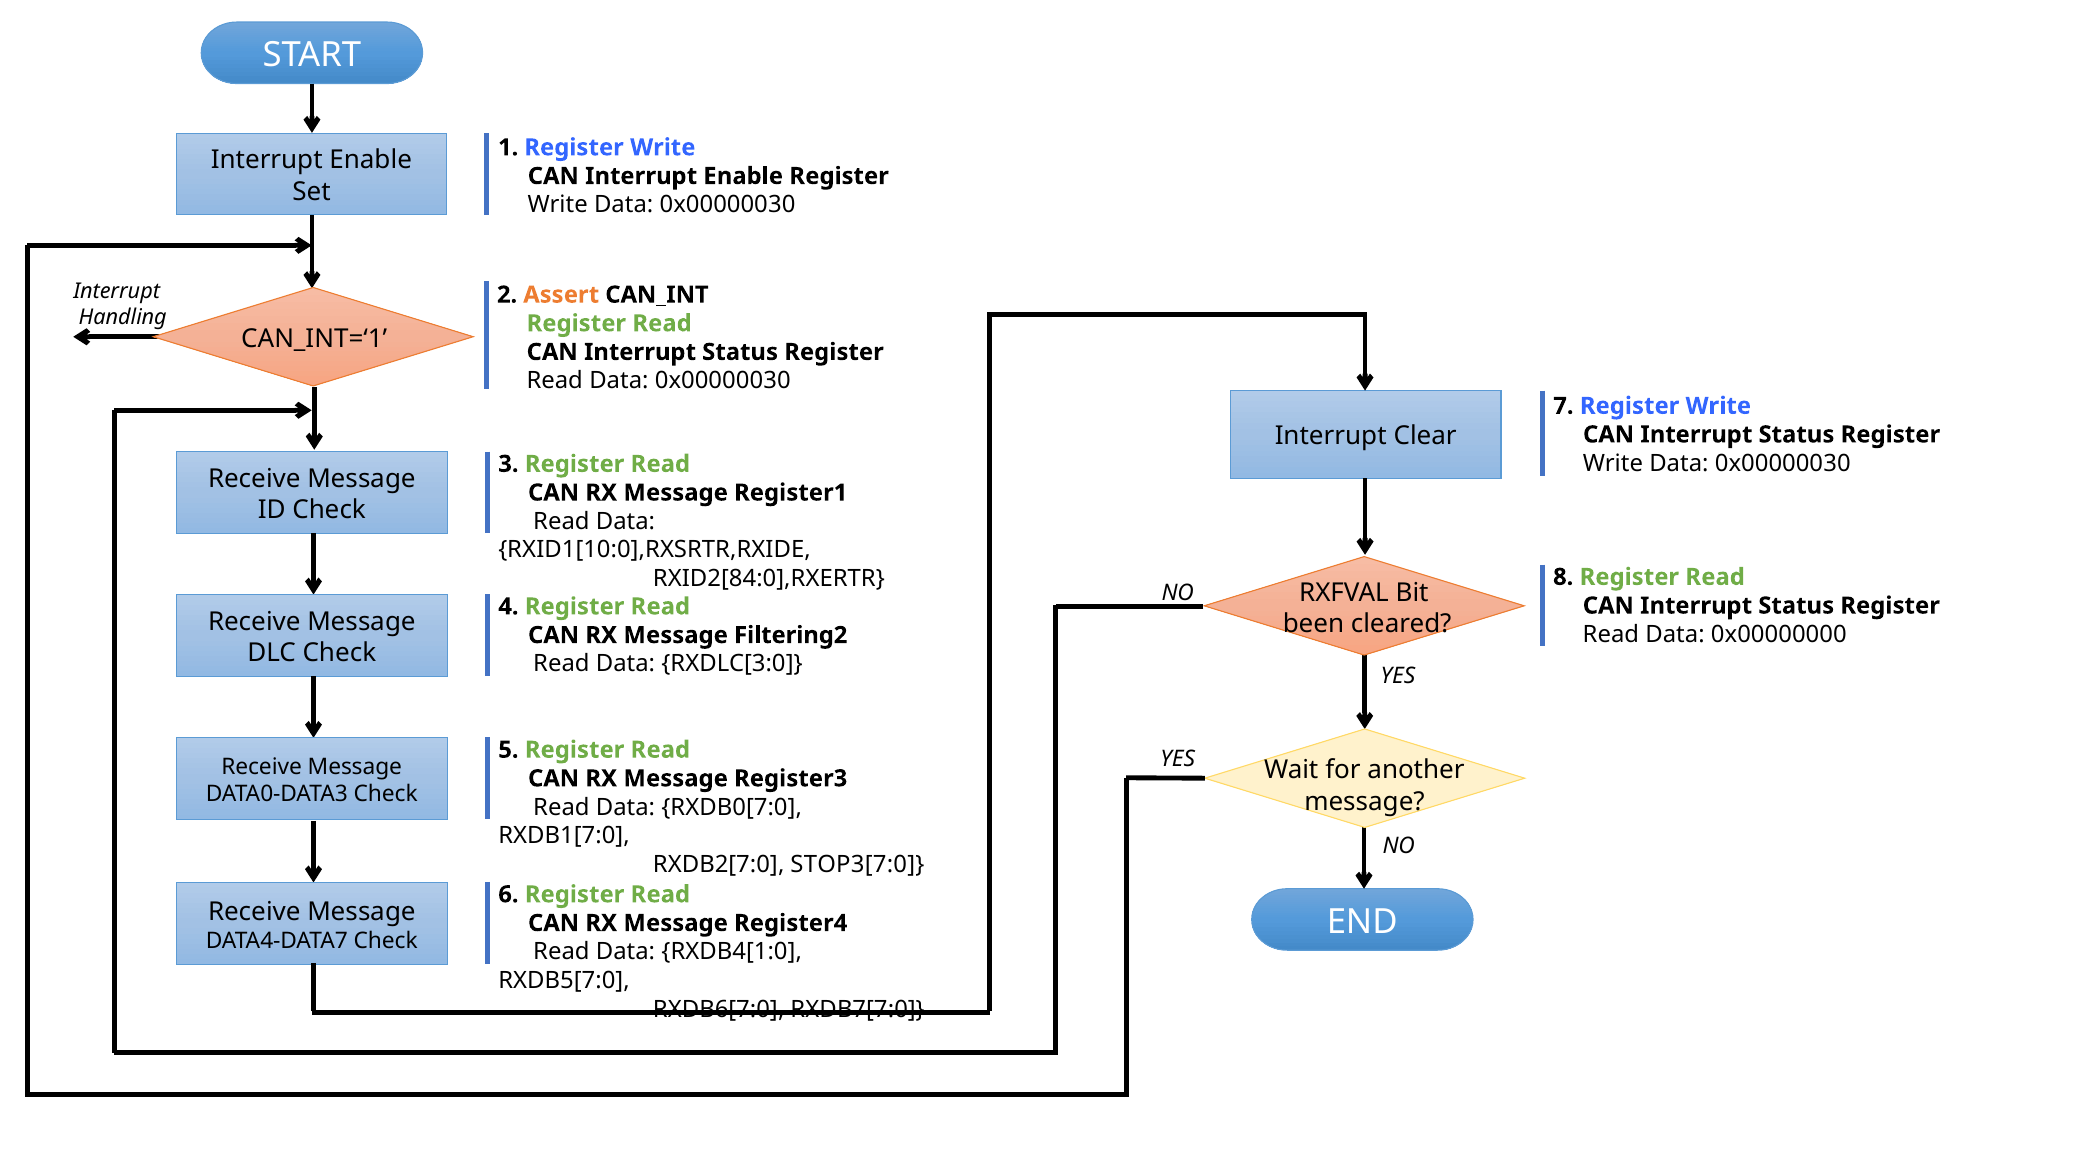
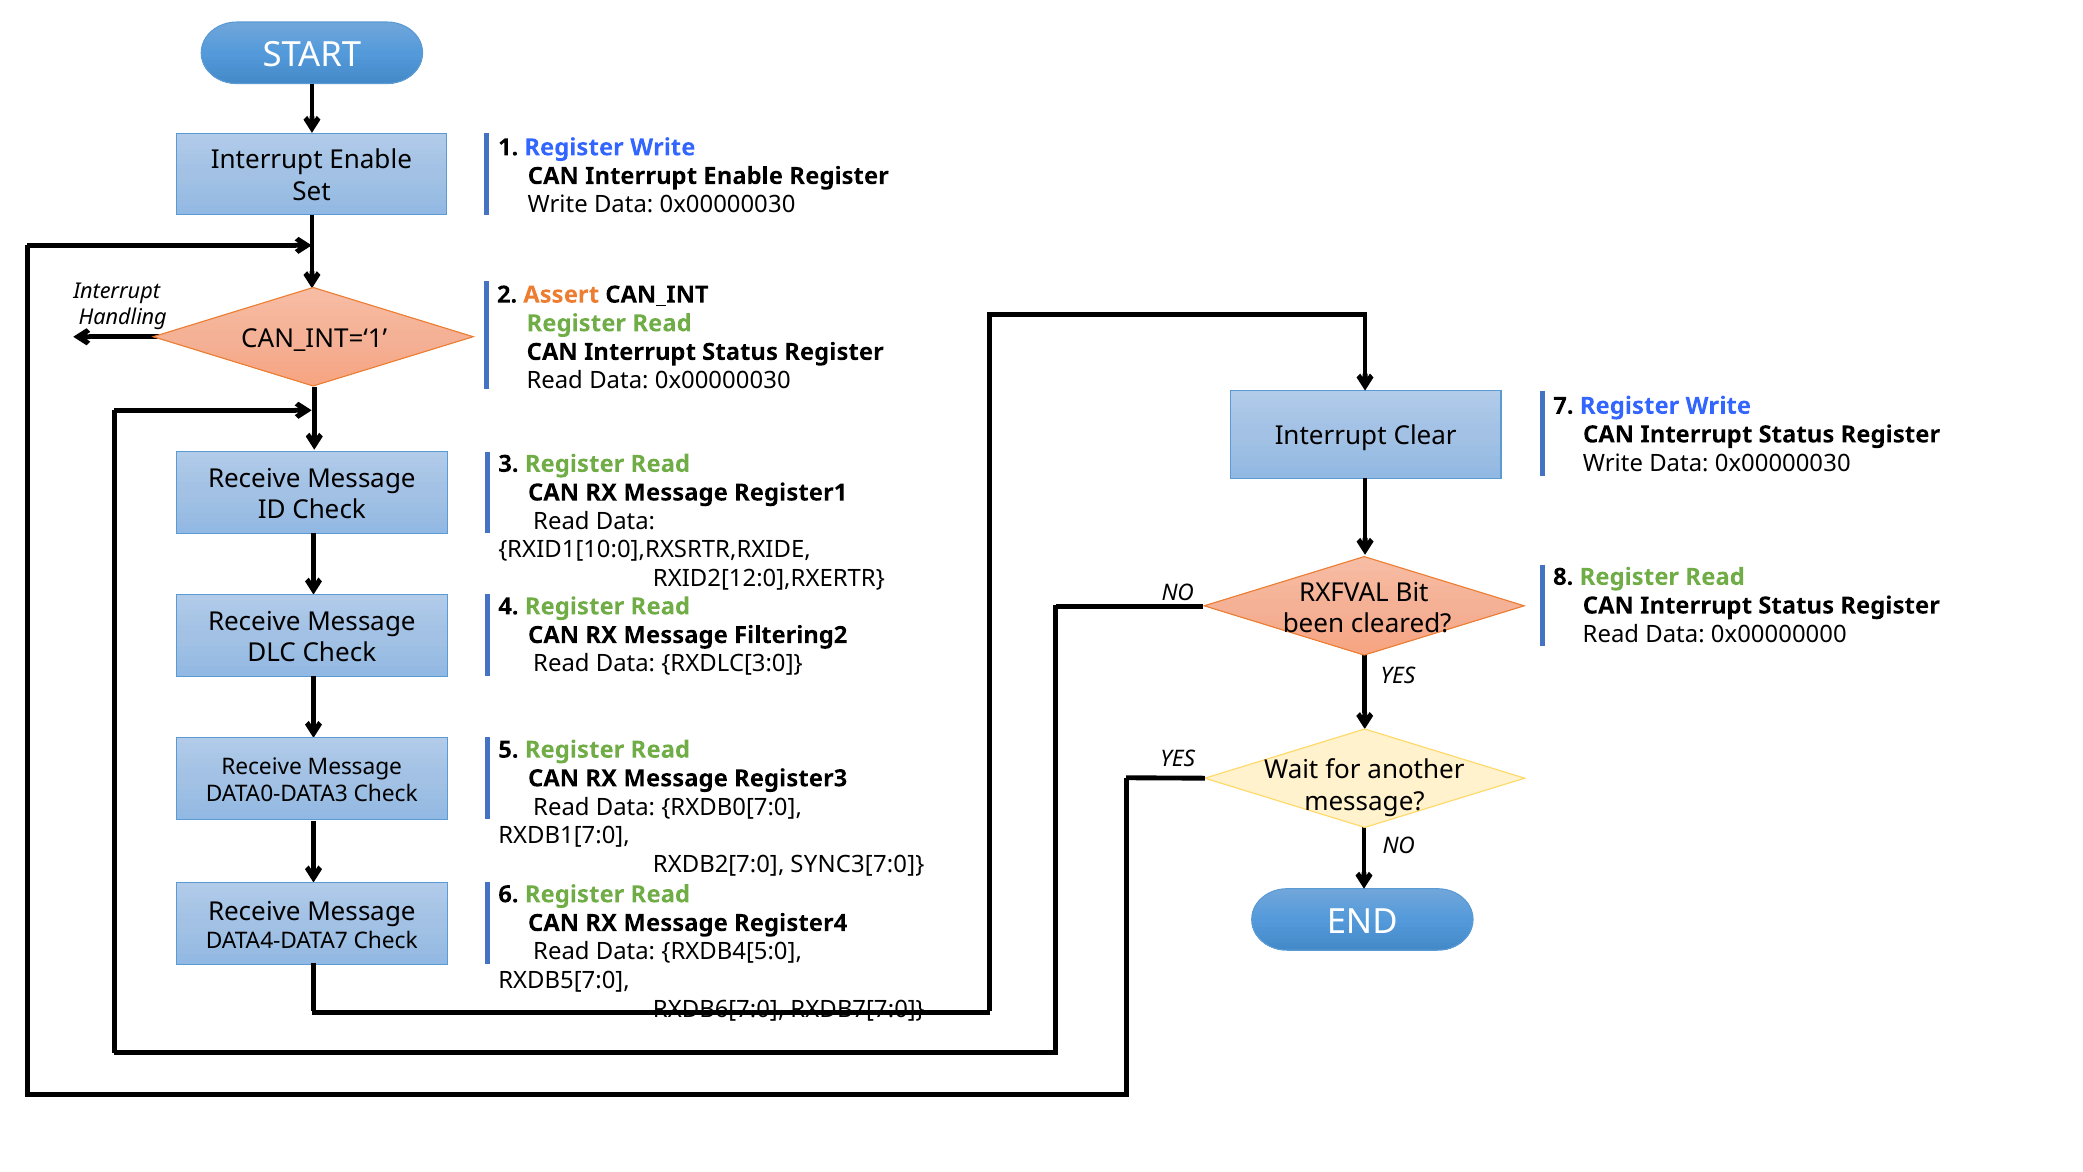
RXID2[84:0],RXERTR: RXID2[84:0],RXERTR -> RXID2[12:0],RXERTR
STOP3[7:0: STOP3[7:0 -> SYNC3[7:0
RXDB4[1:0: RXDB4[1:0 -> RXDB4[5:0
